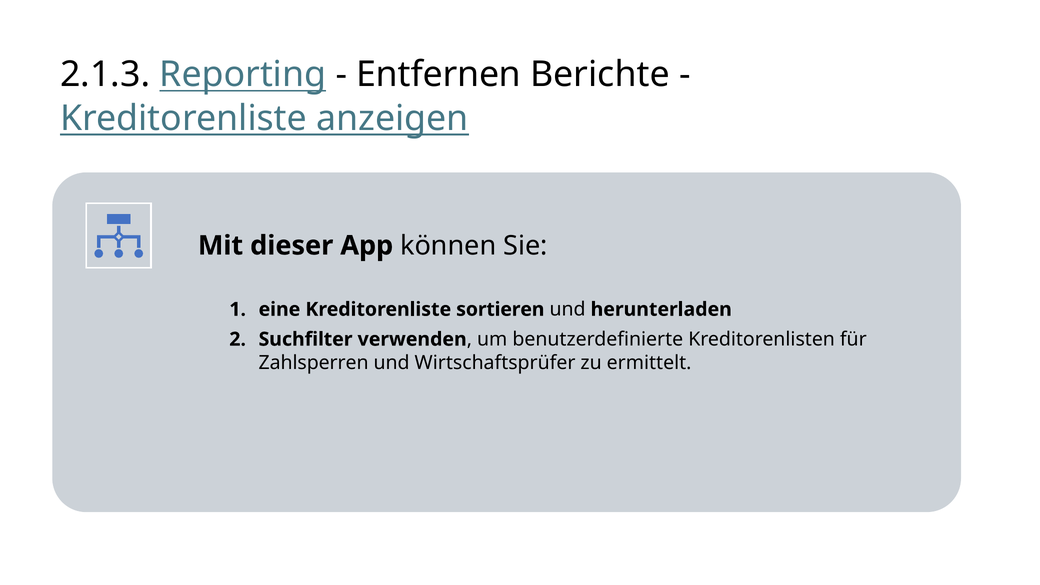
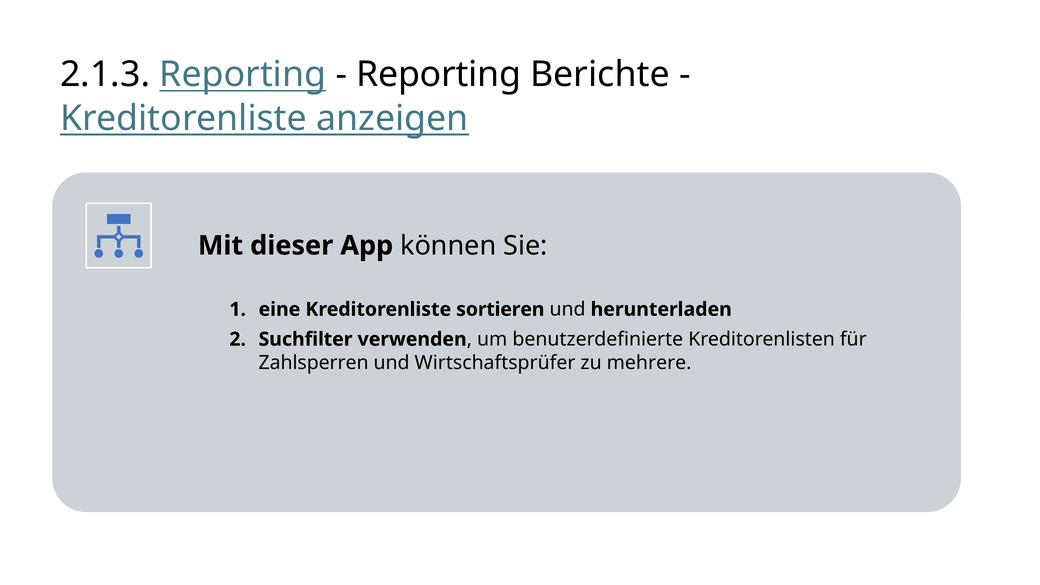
Entfernen at (439, 74): Entfernen -> Reporting
ermittelt: ermittelt -> mehrere
